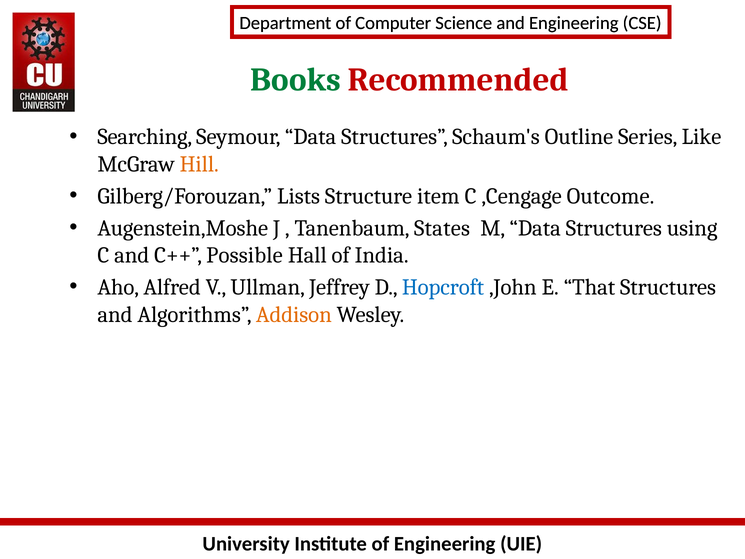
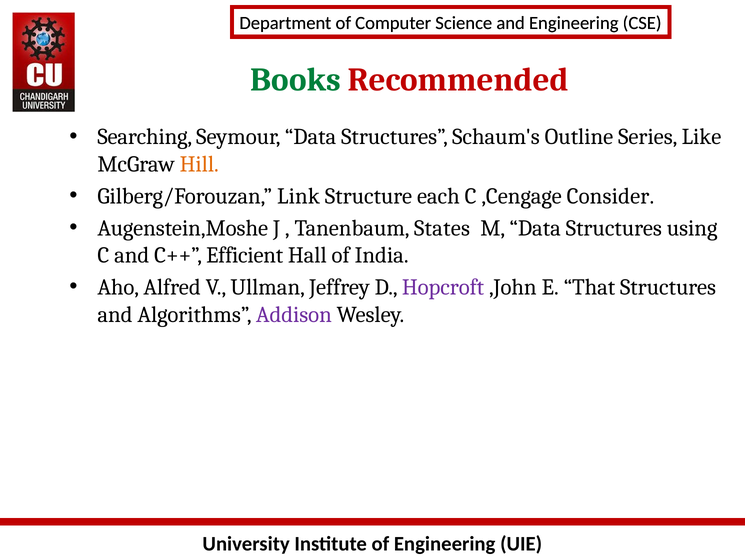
Lists: Lists -> Link
item: item -> each
Outcome: Outcome -> Consider
Possible: Possible -> Efficient
Hopcroft colour: blue -> purple
Addison colour: orange -> purple
